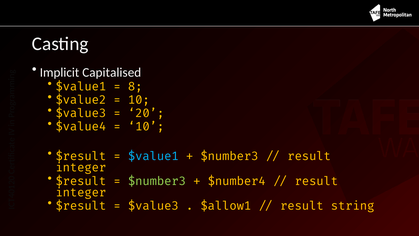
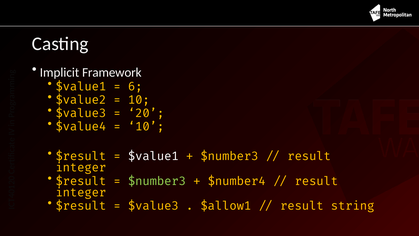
Capitalised: Capitalised -> Framework
8: 8 -> 6
$value1 at (153, 156) colour: light blue -> white
